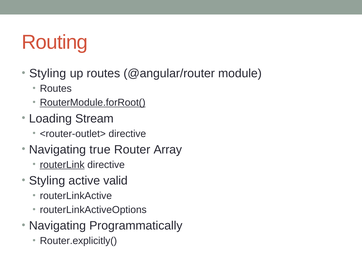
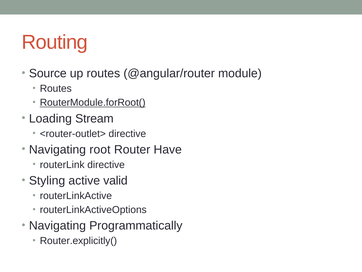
Styling at (48, 73): Styling -> Source
true: true -> root
Array: Array -> Have
routerLink underline: present -> none
